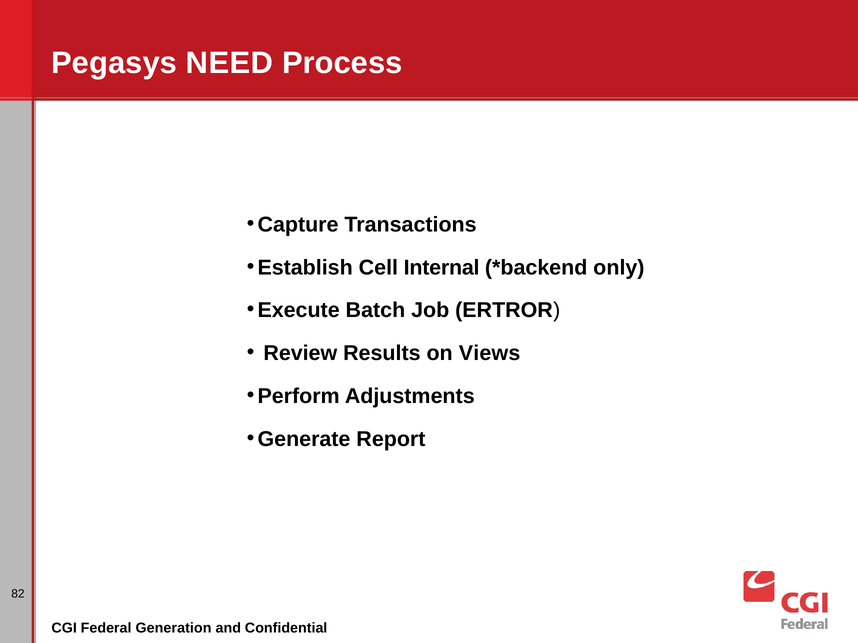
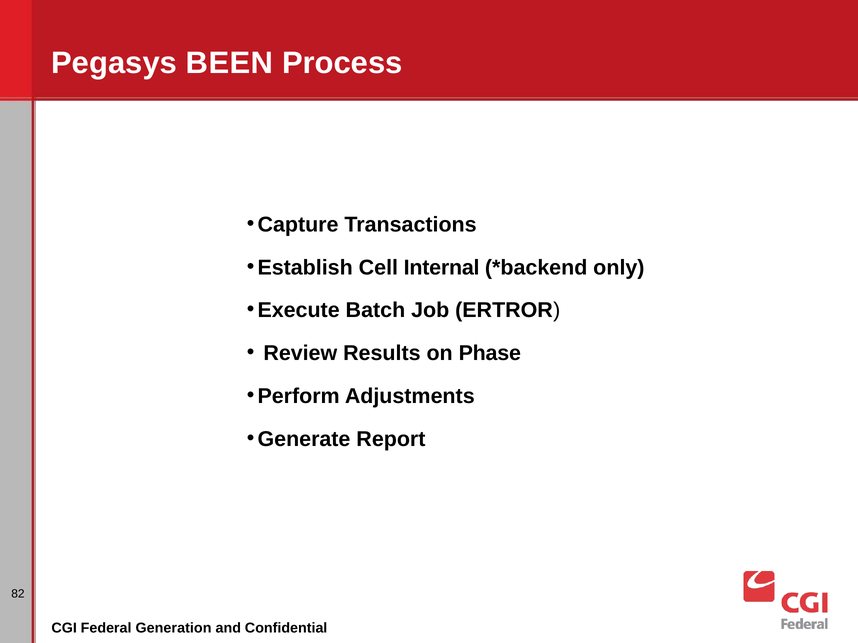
NEED: NEED -> BEEN
Views: Views -> Phase
